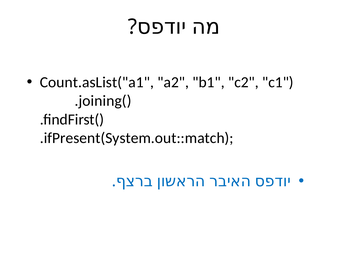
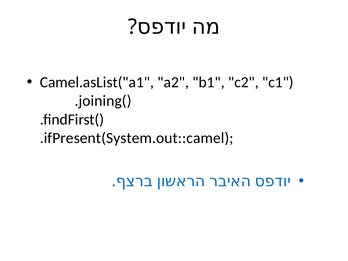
Count.asList("a1: Count.asList("a1 -> Camel.asList("a1
.ifPresent(System.out::match: .ifPresent(System.out::match -> .ifPresent(System.out::camel
